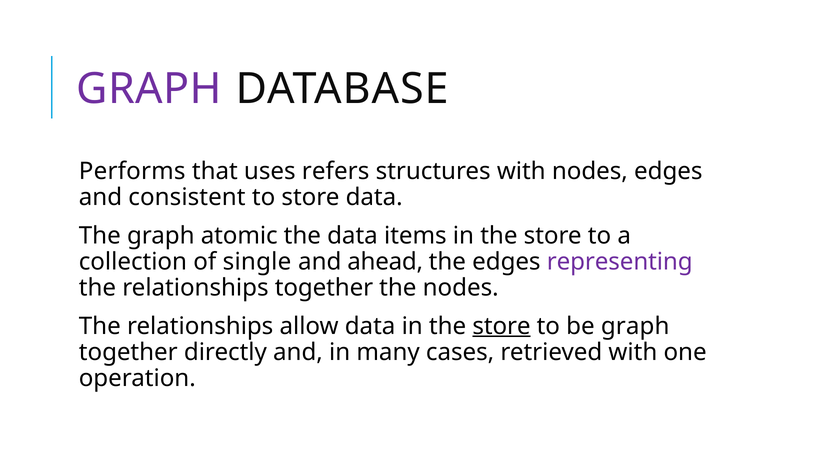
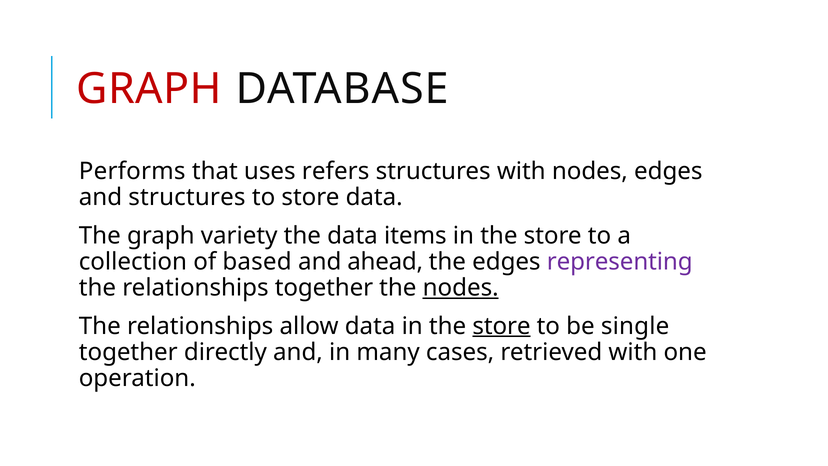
GRAPH at (149, 89) colour: purple -> red
and consistent: consistent -> structures
atomic: atomic -> variety
single: single -> based
nodes at (461, 288) underline: none -> present
be graph: graph -> single
